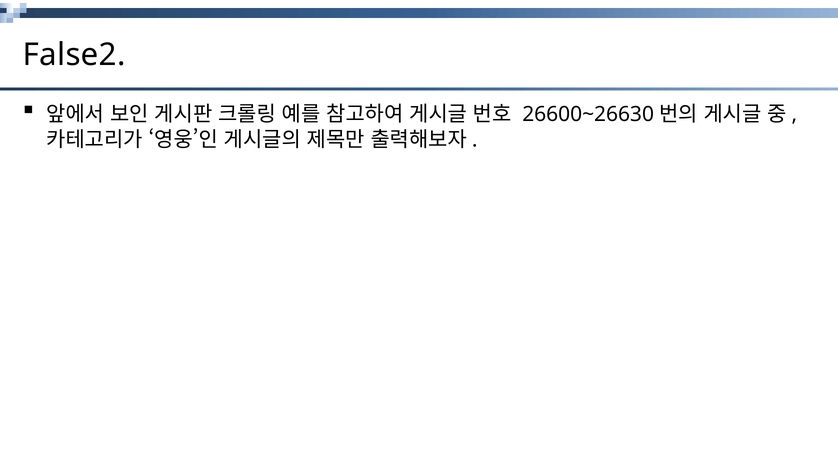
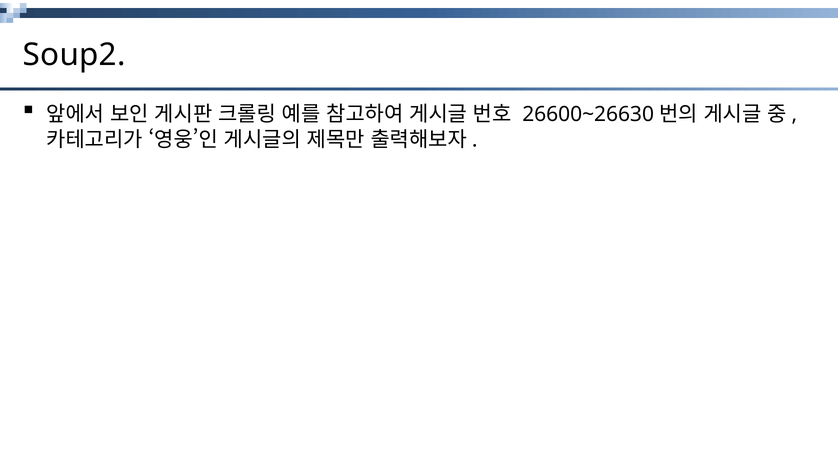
False2: False2 -> Soup2
